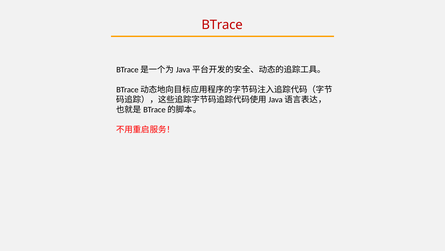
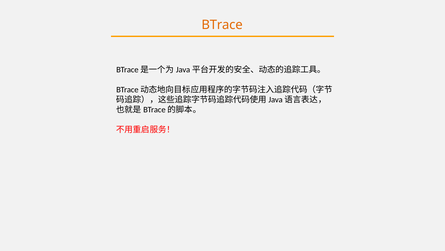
BTrace colour: red -> orange
